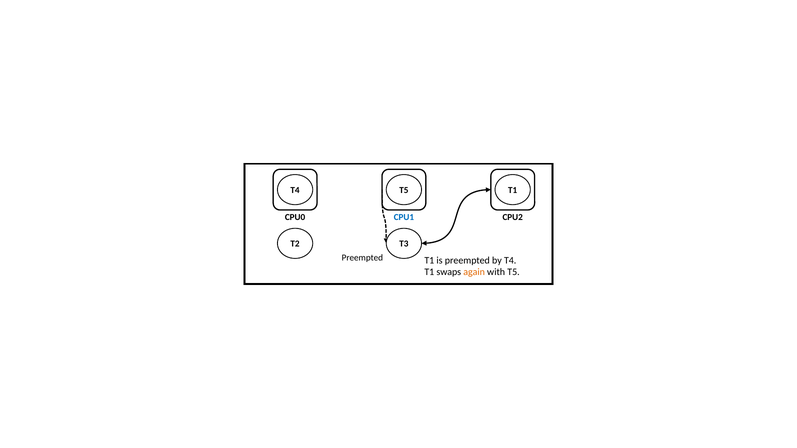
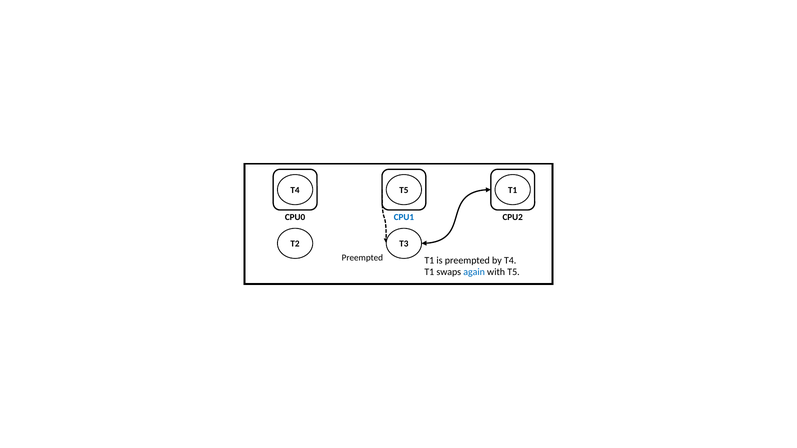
again colour: orange -> blue
